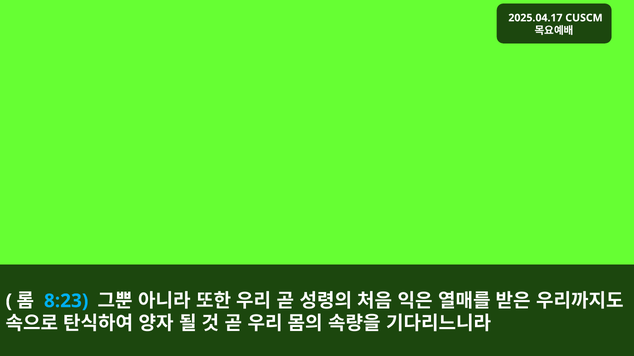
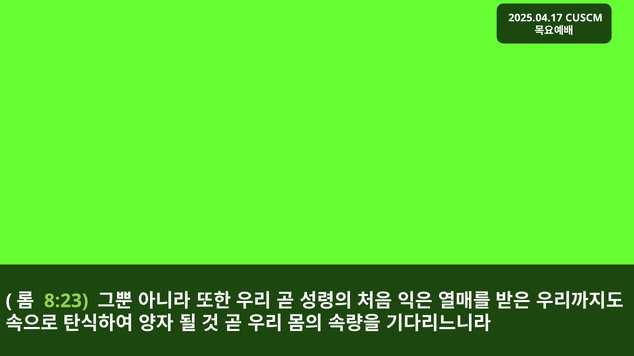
8:23 colour: light blue -> light green
